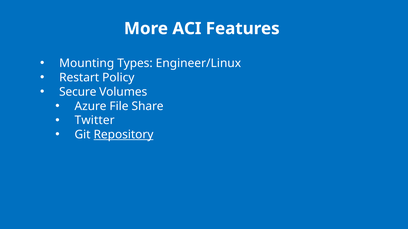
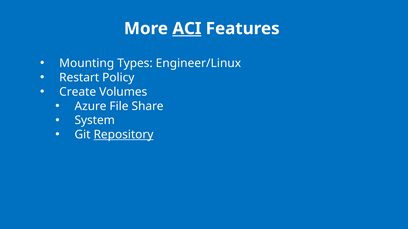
ACI underline: none -> present
Secure: Secure -> Create
Twitter: Twitter -> System
